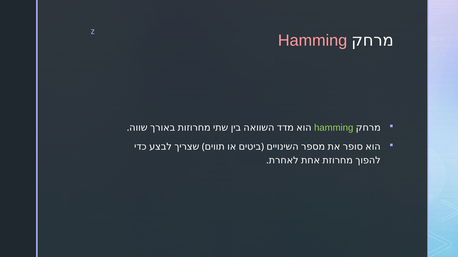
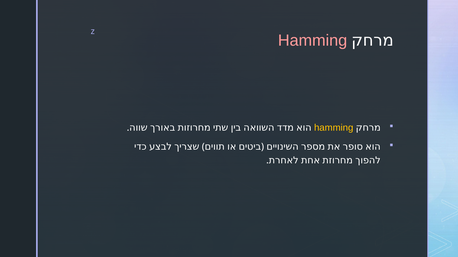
hamming at (334, 128) colour: light green -> yellow
